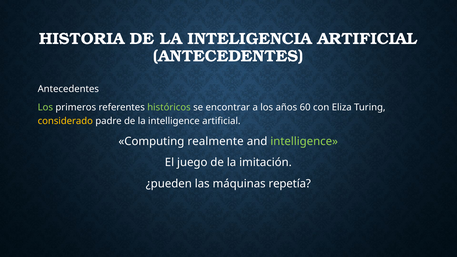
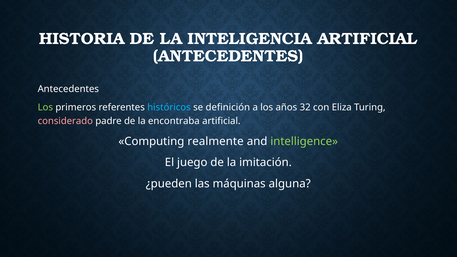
históricos colour: light green -> light blue
encontrar: encontrar -> definición
60: 60 -> 32
considerado colour: yellow -> pink
la intelligence: intelligence -> encontraba
repetía: repetía -> alguna
